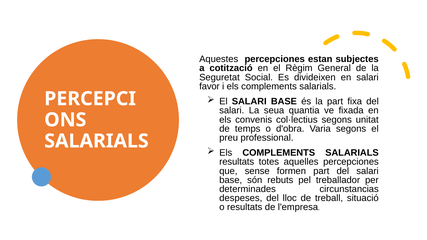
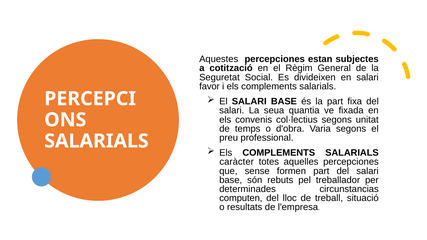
resultats at (237, 162): resultats -> caràcter
despeses: despeses -> computen
